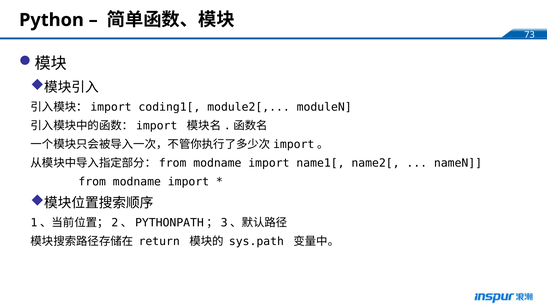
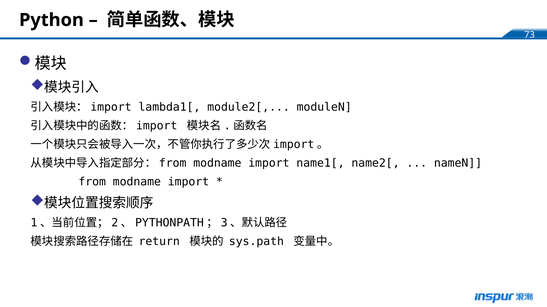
coding1[: coding1[ -> lambda1[
